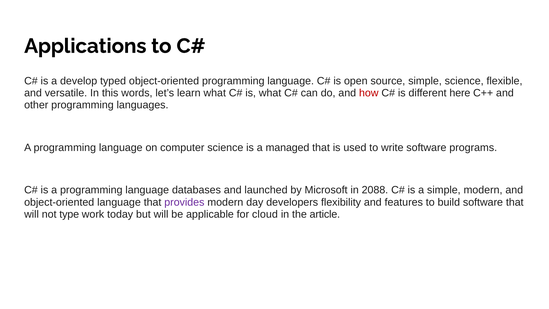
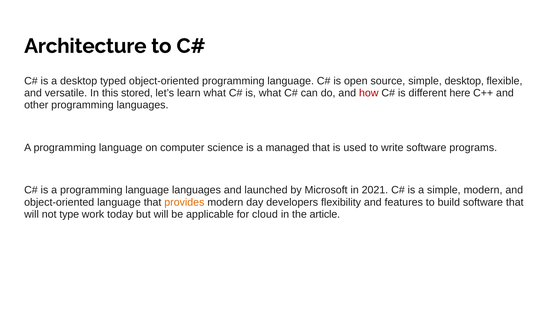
Applications: Applications -> Architecture
a develop: develop -> desktop
simple science: science -> desktop
words: words -> stored
language databases: databases -> languages
2088: 2088 -> 2021
provides colour: purple -> orange
